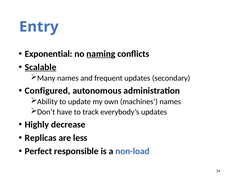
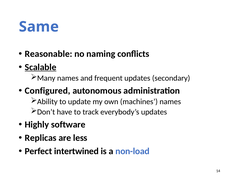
Entry: Entry -> Same
Exponential: Exponential -> Reasonable
naming underline: present -> none
decrease: decrease -> software
responsible: responsible -> intertwined
